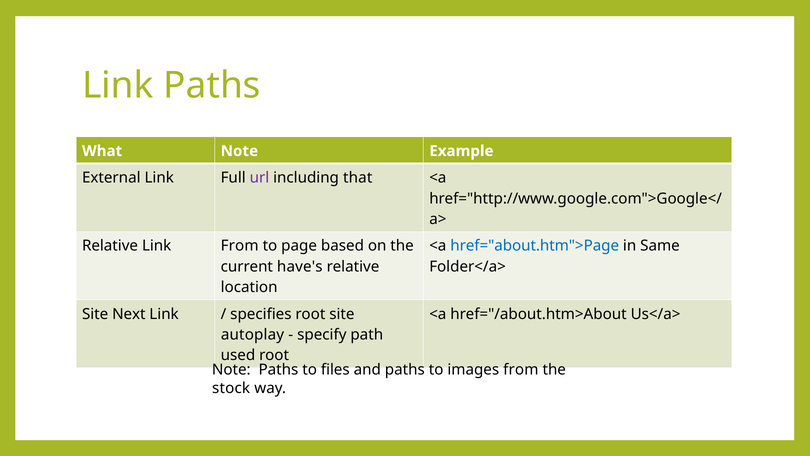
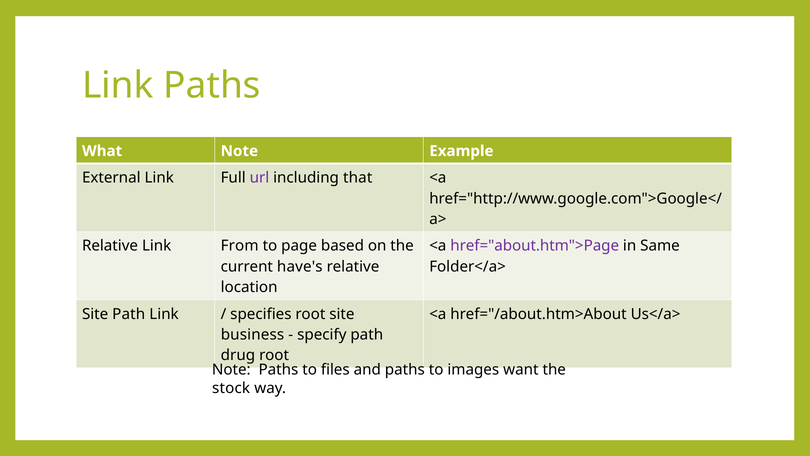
href="about.htm">Page colour: blue -> purple
Site Next: Next -> Path
autoplay: autoplay -> business
used: used -> drug
images from: from -> want
